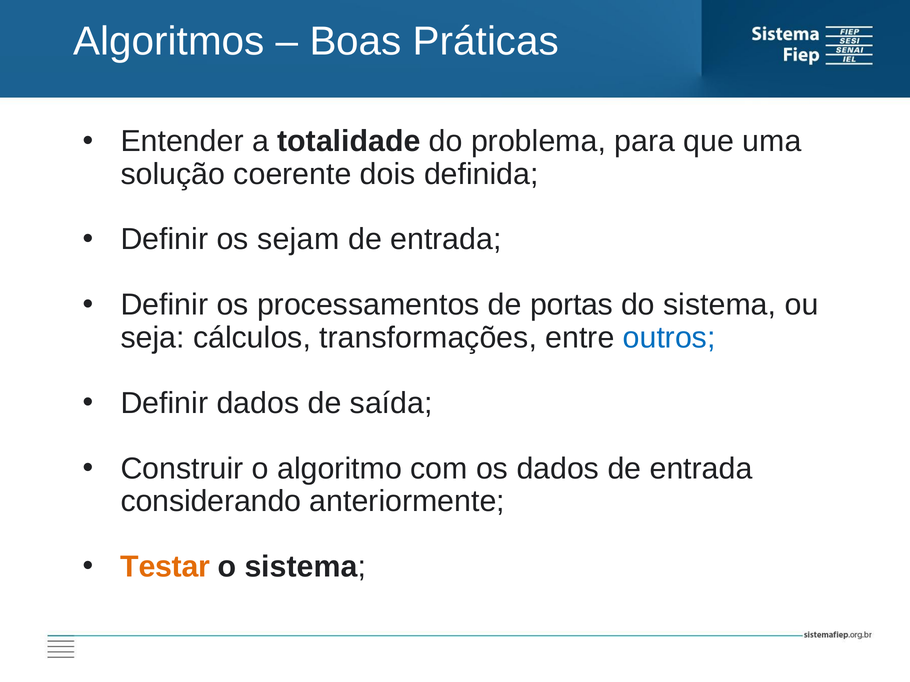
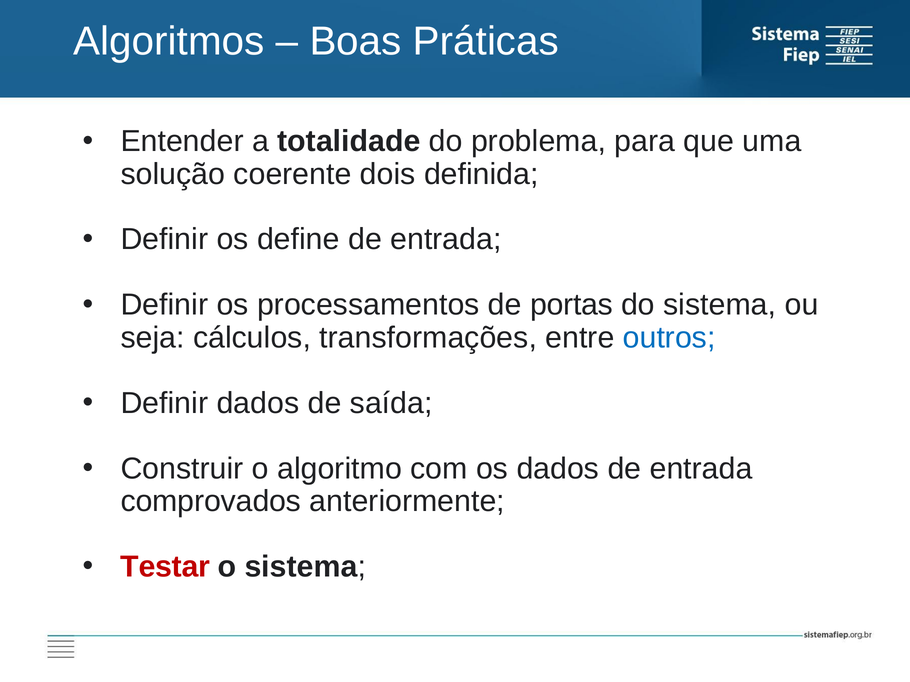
sejam: sejam -> define
considerando: considerando -> comprovados
Testar colour: orange -> red
